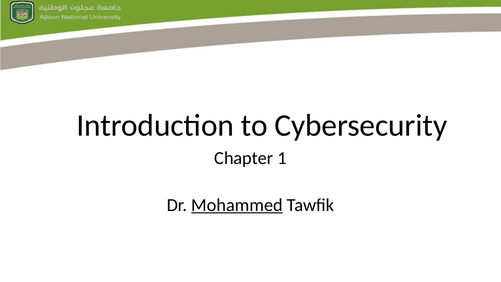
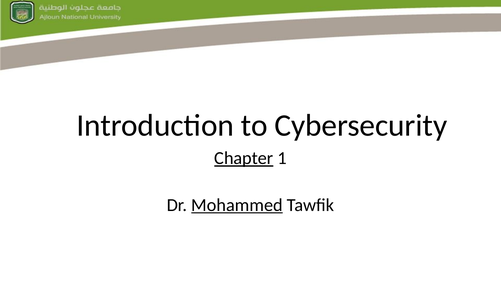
Chapter underline: none -> present
